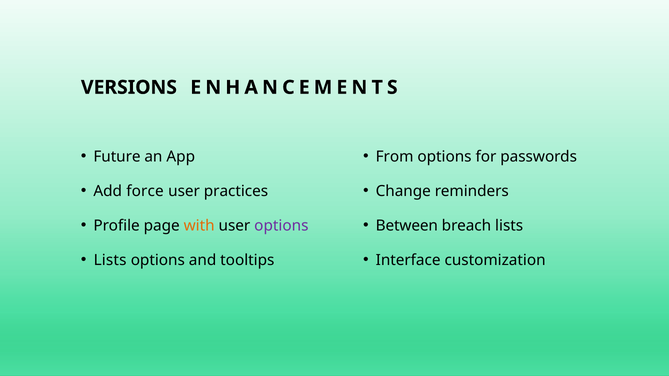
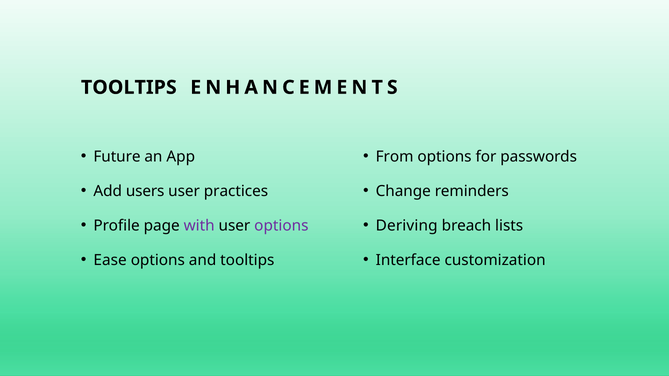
VERSIONS at (129, 87): VERSIONS -> TOOLTIPS
force: force -> users
Between: Between -> Deriving
with colour: orange -> purple
Lists at (110, 260): Lists -> Ease
